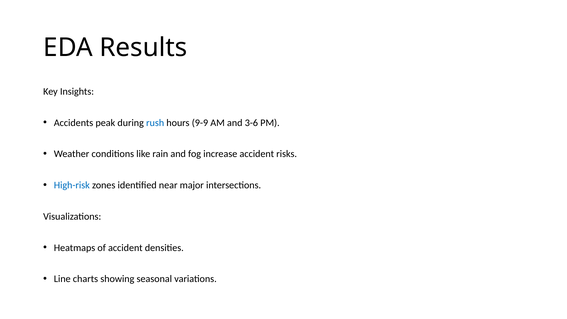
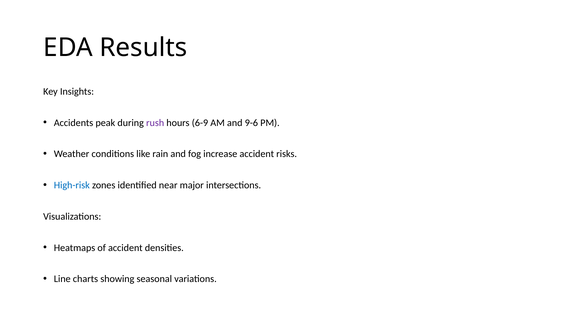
rush colour: blue -> purple
9-9: 9-9 -> 6-9
3-6: 3-6 -> 9-6
